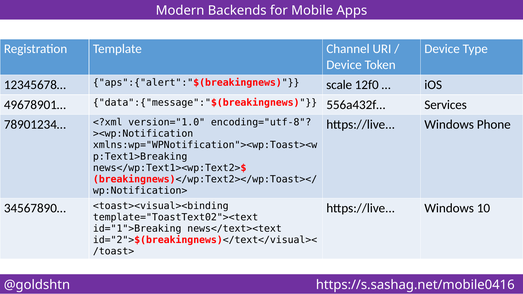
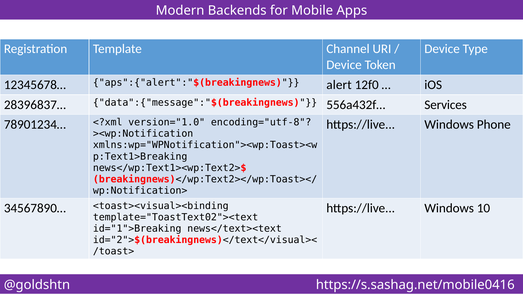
scale: scale -> alert
49678901…: 49678901… -> 28396837…
